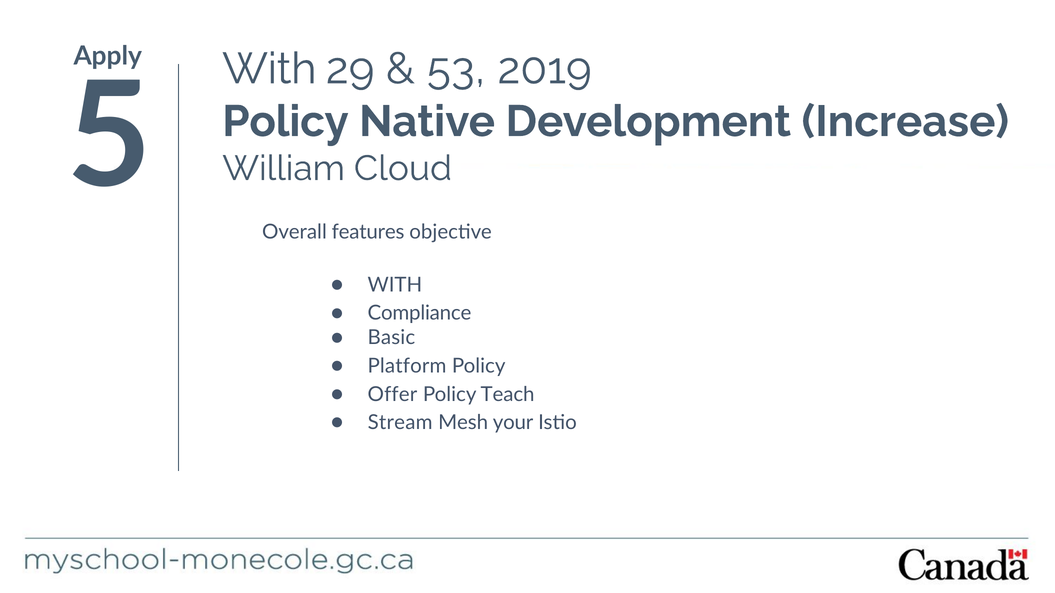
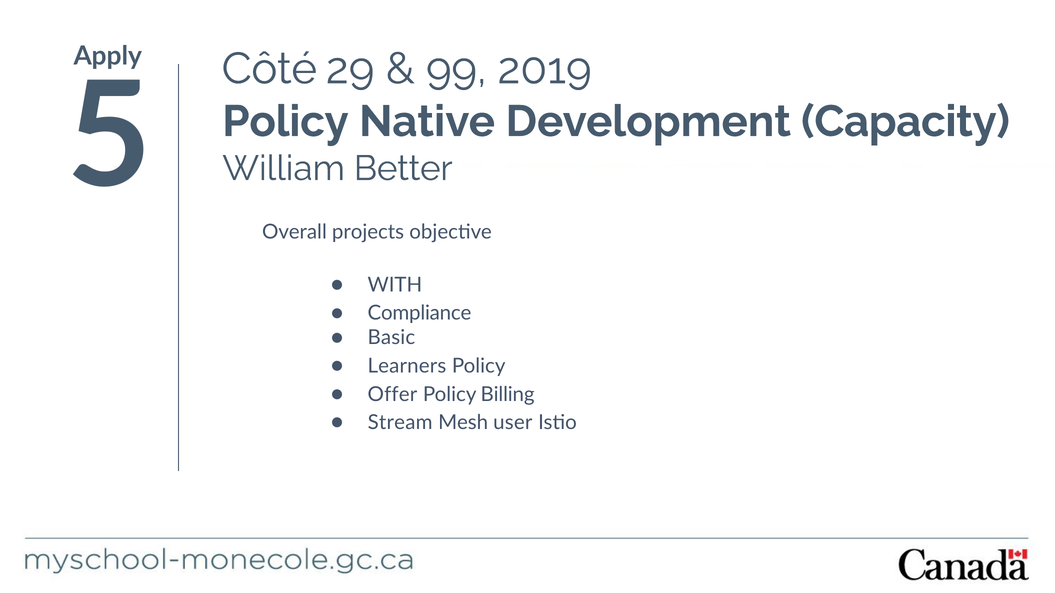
With at (269, 69): With -> Côté
53: 53 -> 99
Increase: Increase -> Capacity
Cloud: Cloud -> Better
features: features -> projects
Platform: Platform -> Learners
Teach: Teach -> Billing
your: your -> user
